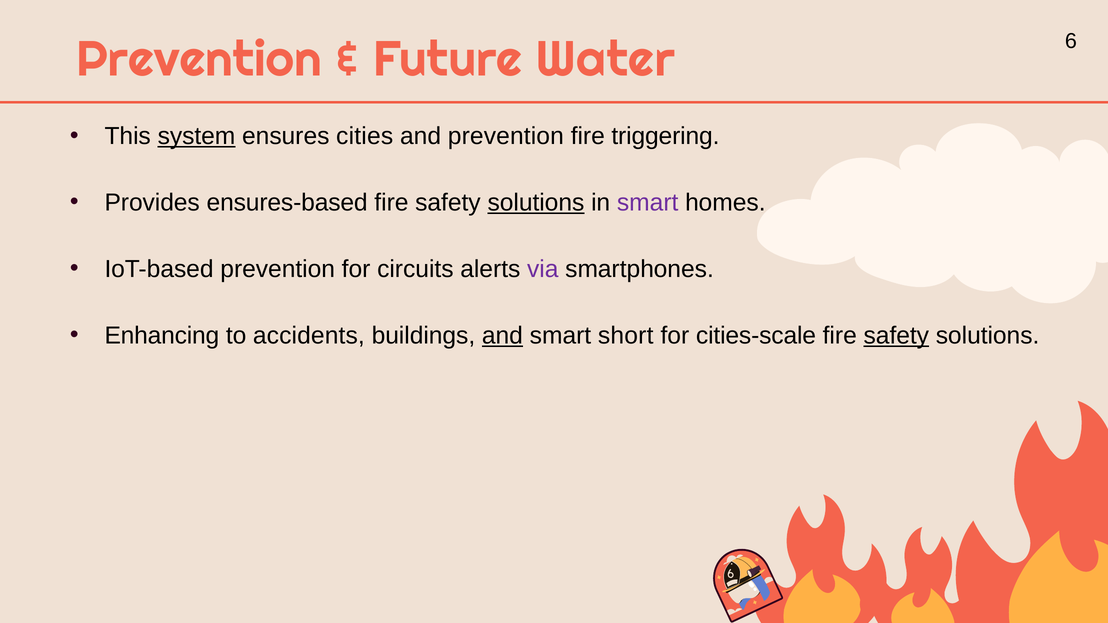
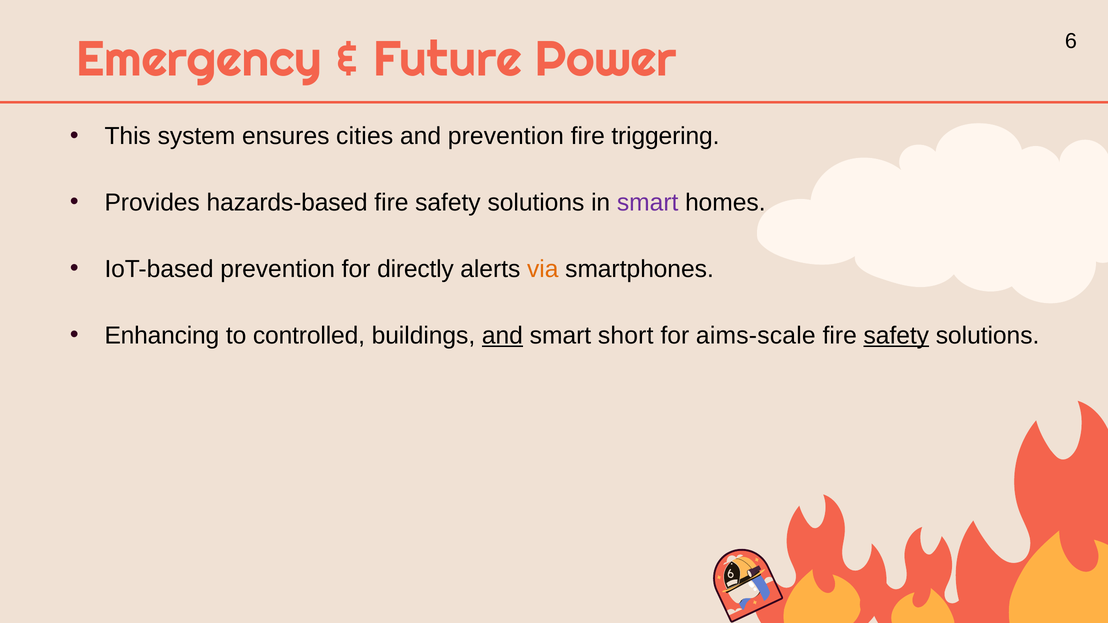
Prevention at (199, 59): Prevention -> Emergency
Water: Water -> Power
system underline: present -> none
ensures-based: ensures-based -> hazards-based
solutions at (536, 203) underline: present -> none
circuits: circuits -> directly
via colour: purple -> orange
accidents: accidents -> controlled
cities-scale: cities-scale -> aims-scale
